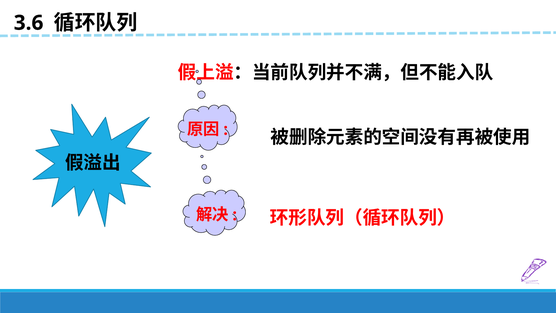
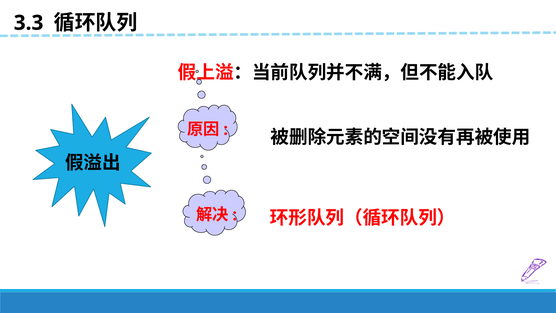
3.6: 3.6 -> 3.3
